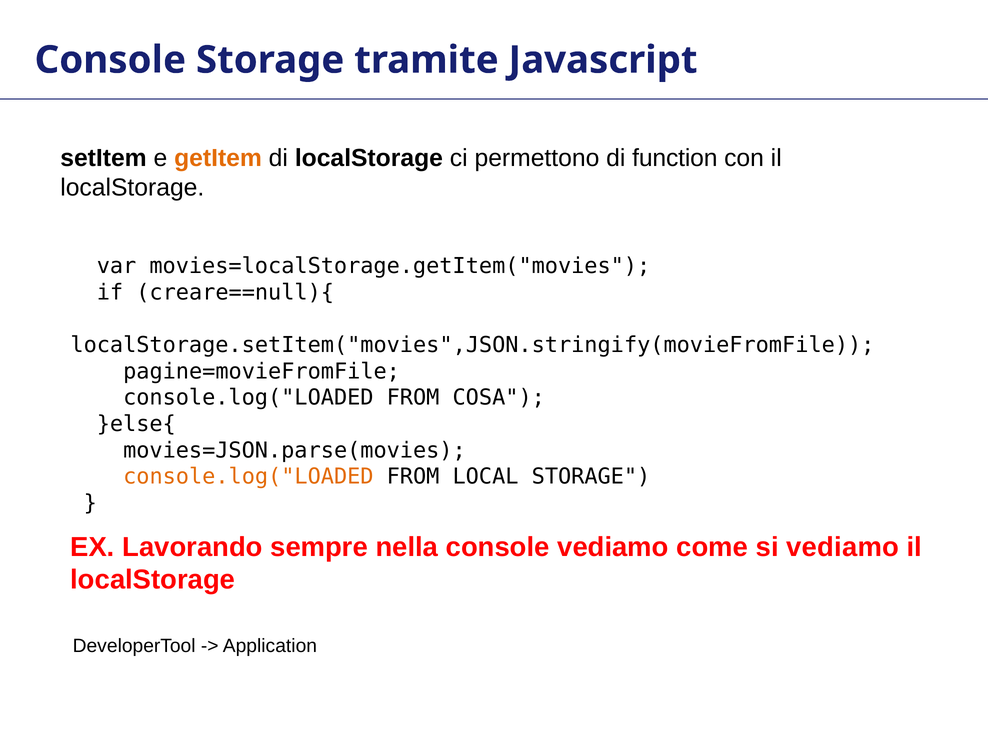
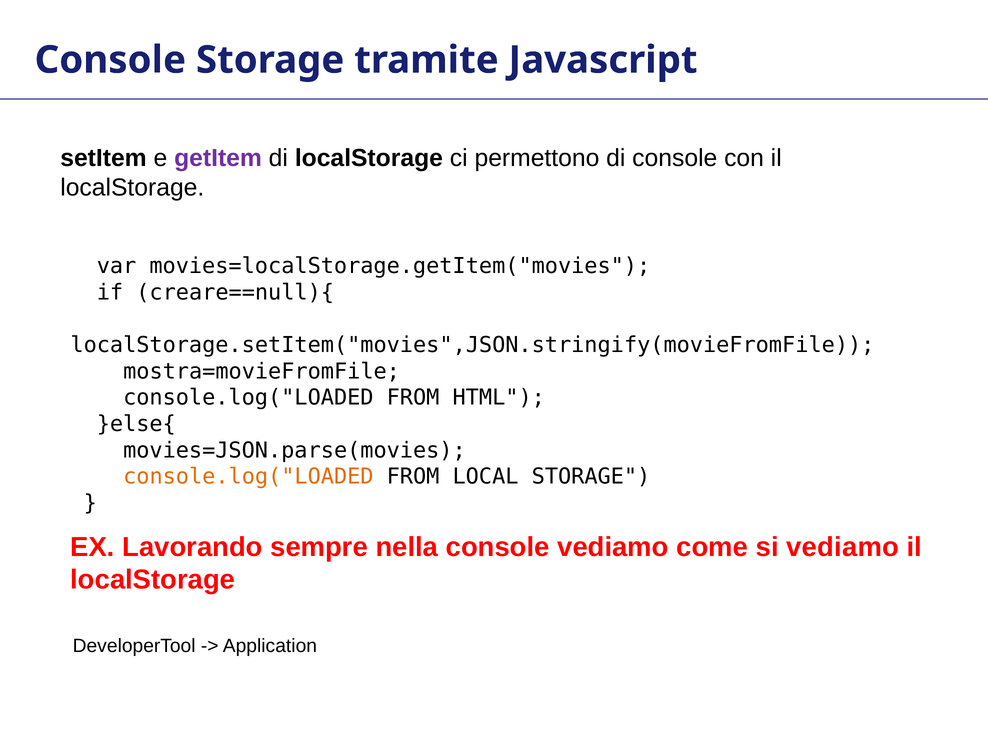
getItem colour: orange -> purple
di function: function -> console
pagine=movieFromFile: pagine=movieFromFile -> mostra=movieFromFile
COSA: COSA -> HTML
